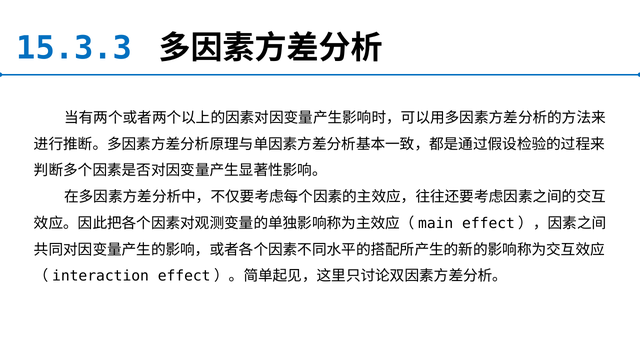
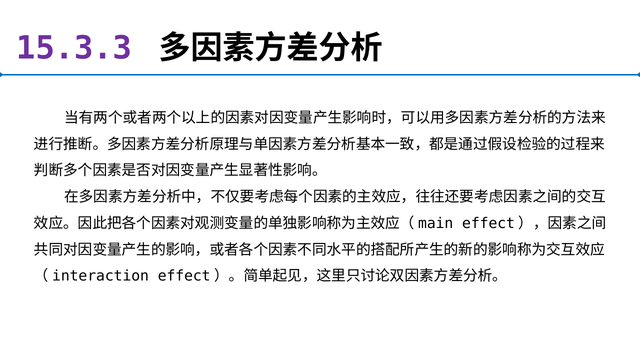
15.3.3 colour: blue -> purple
